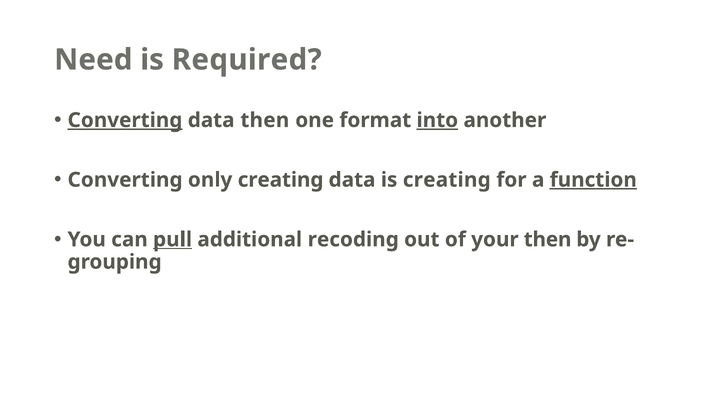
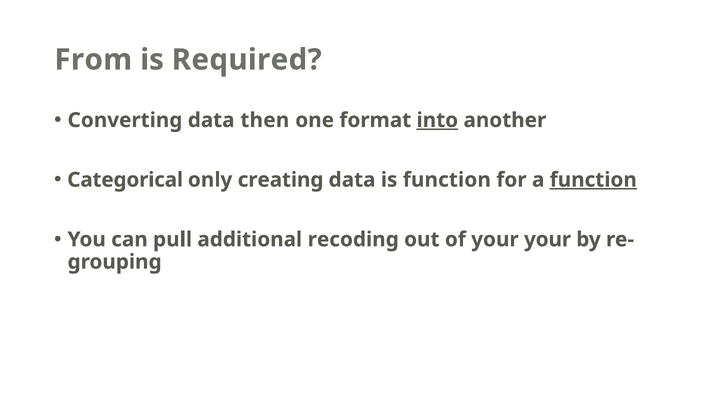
Need: Need -> From
Converting at (125, 120) underline: present -> none
Converting at (125, 180): Converting -> Categorical
is creating: creating -> function
pull underline: present -> none
your then: then -> your
